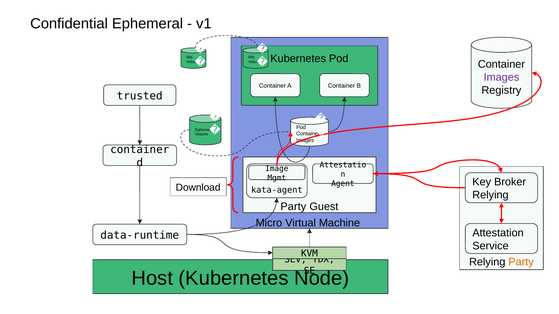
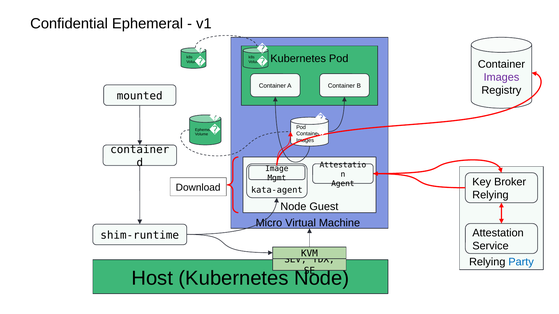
trusted: trusted -> mounted
Party at (293, 207): Party -> Node
data-runtime: data-runtime -> shim-runtime
Party at (521, 262) colour: orange -> blue
